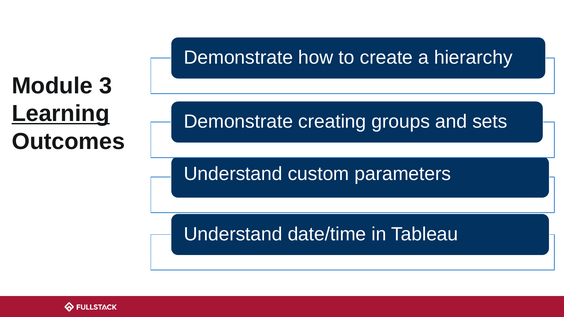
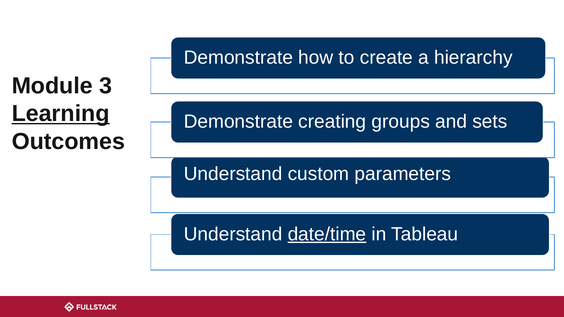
date/time underline: none -> present
